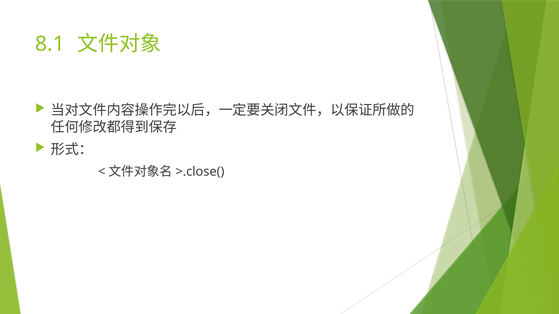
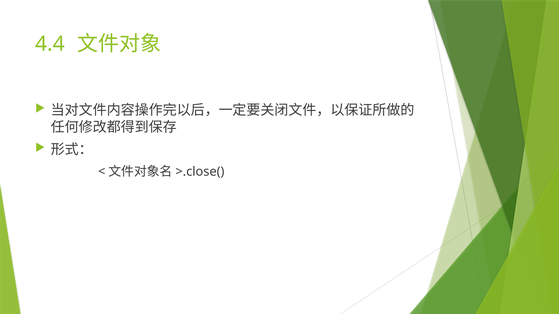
8.1: 8.1 -> 4.4
